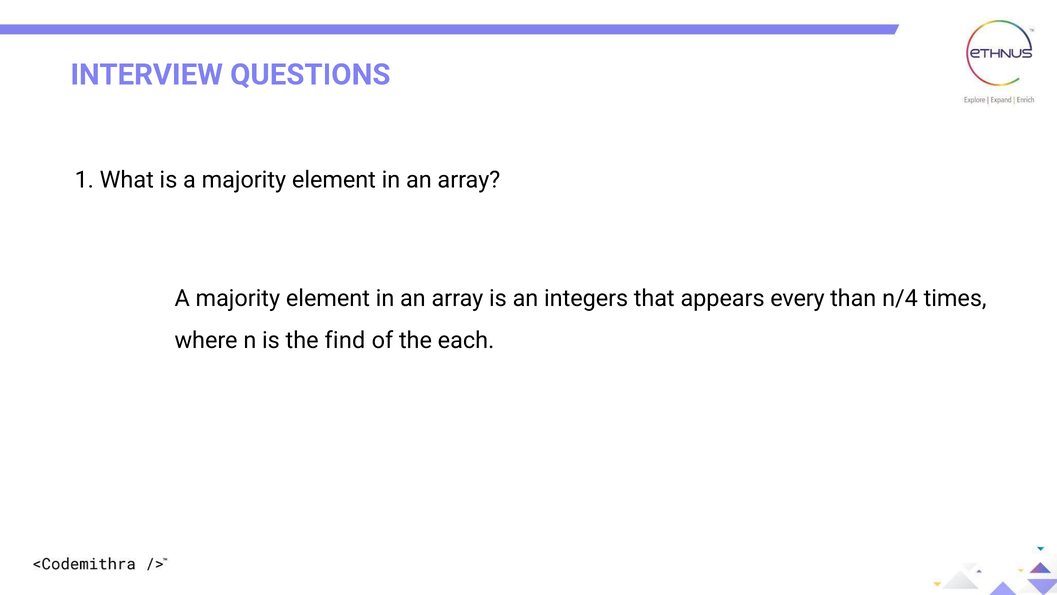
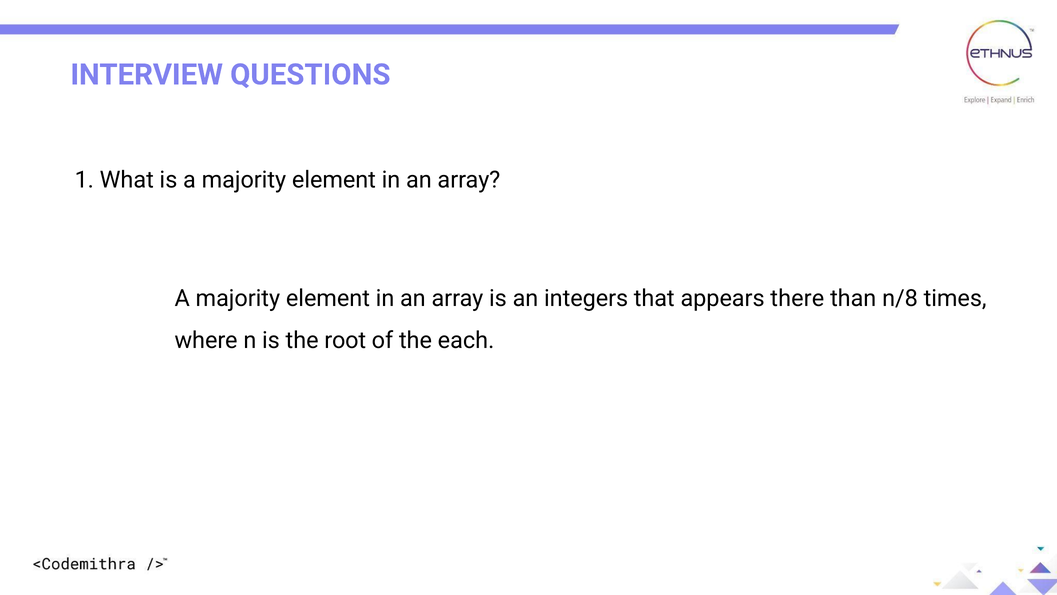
every: every -> there
n/4: n/4 -> n/8
find: find -> root
